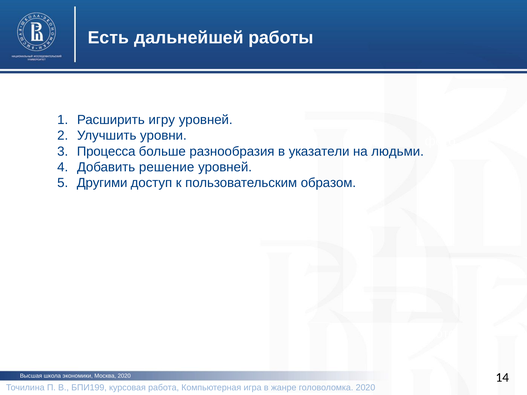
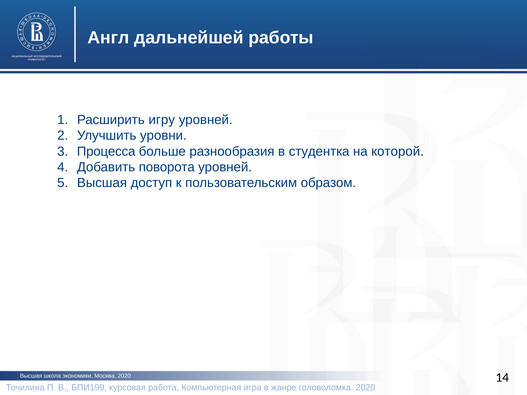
Есть: Есть -> Англ
указатели: указатели -> студентка
людьми: людьми -> которой
решение: решение -> поворота
Другими at (102, 183): Другими -> Высшая
